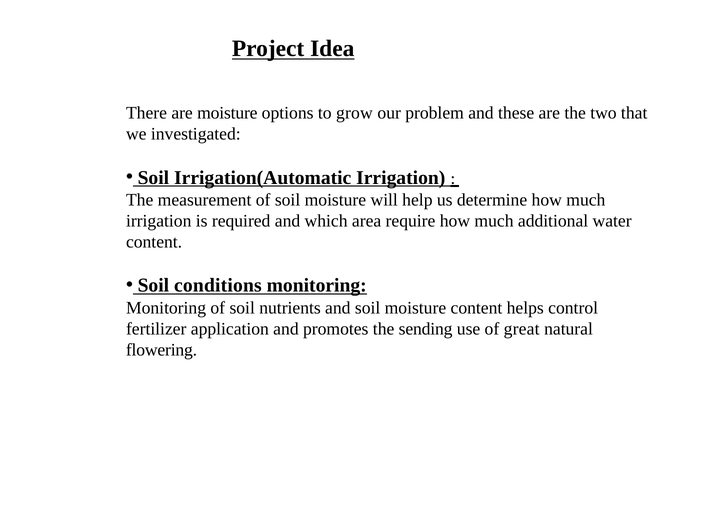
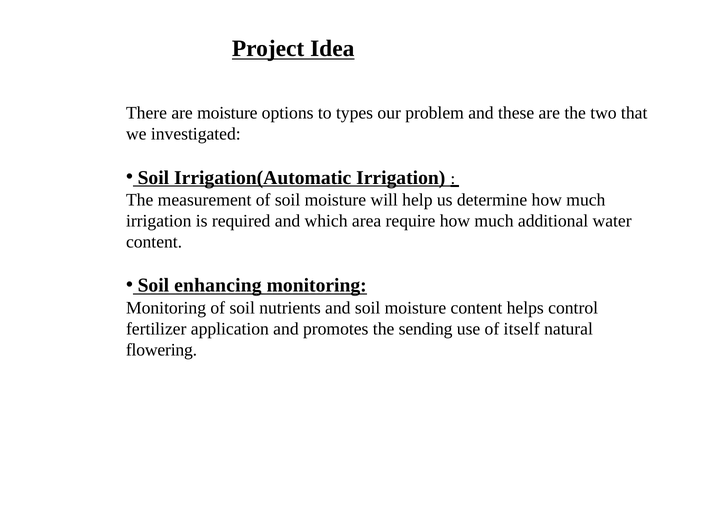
grow: grow -> types
conditions: conditions -> enhancing
great: great -> itself
